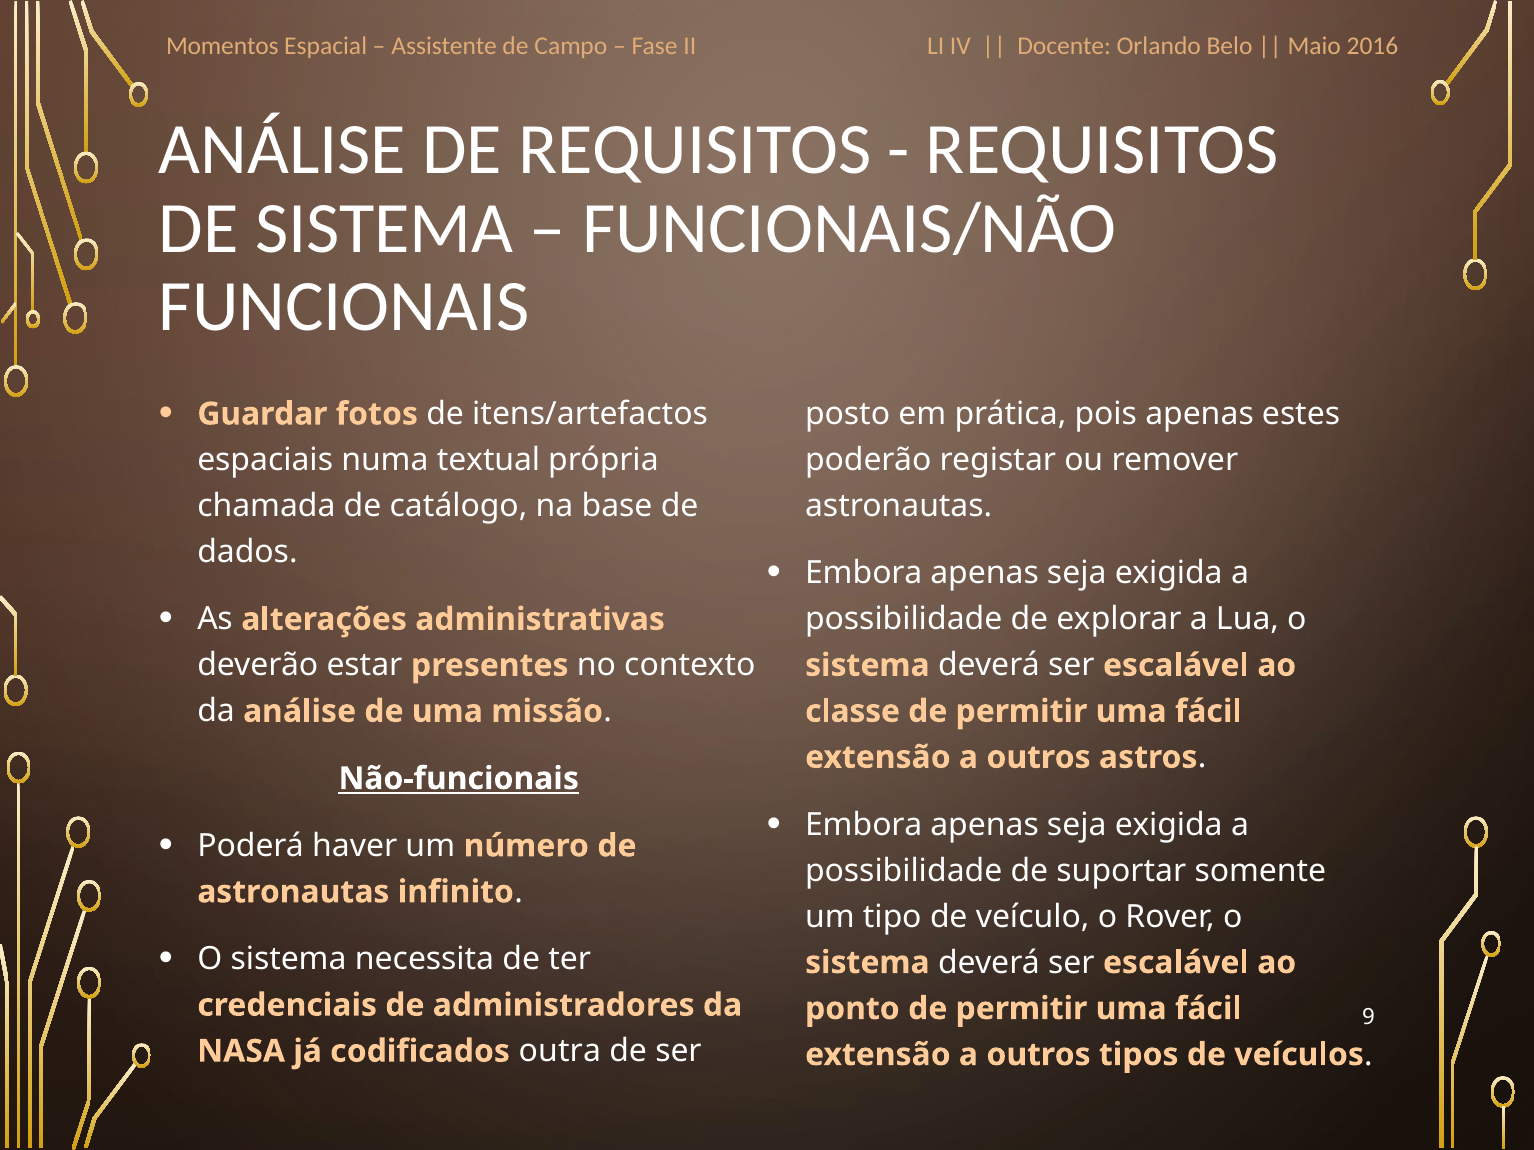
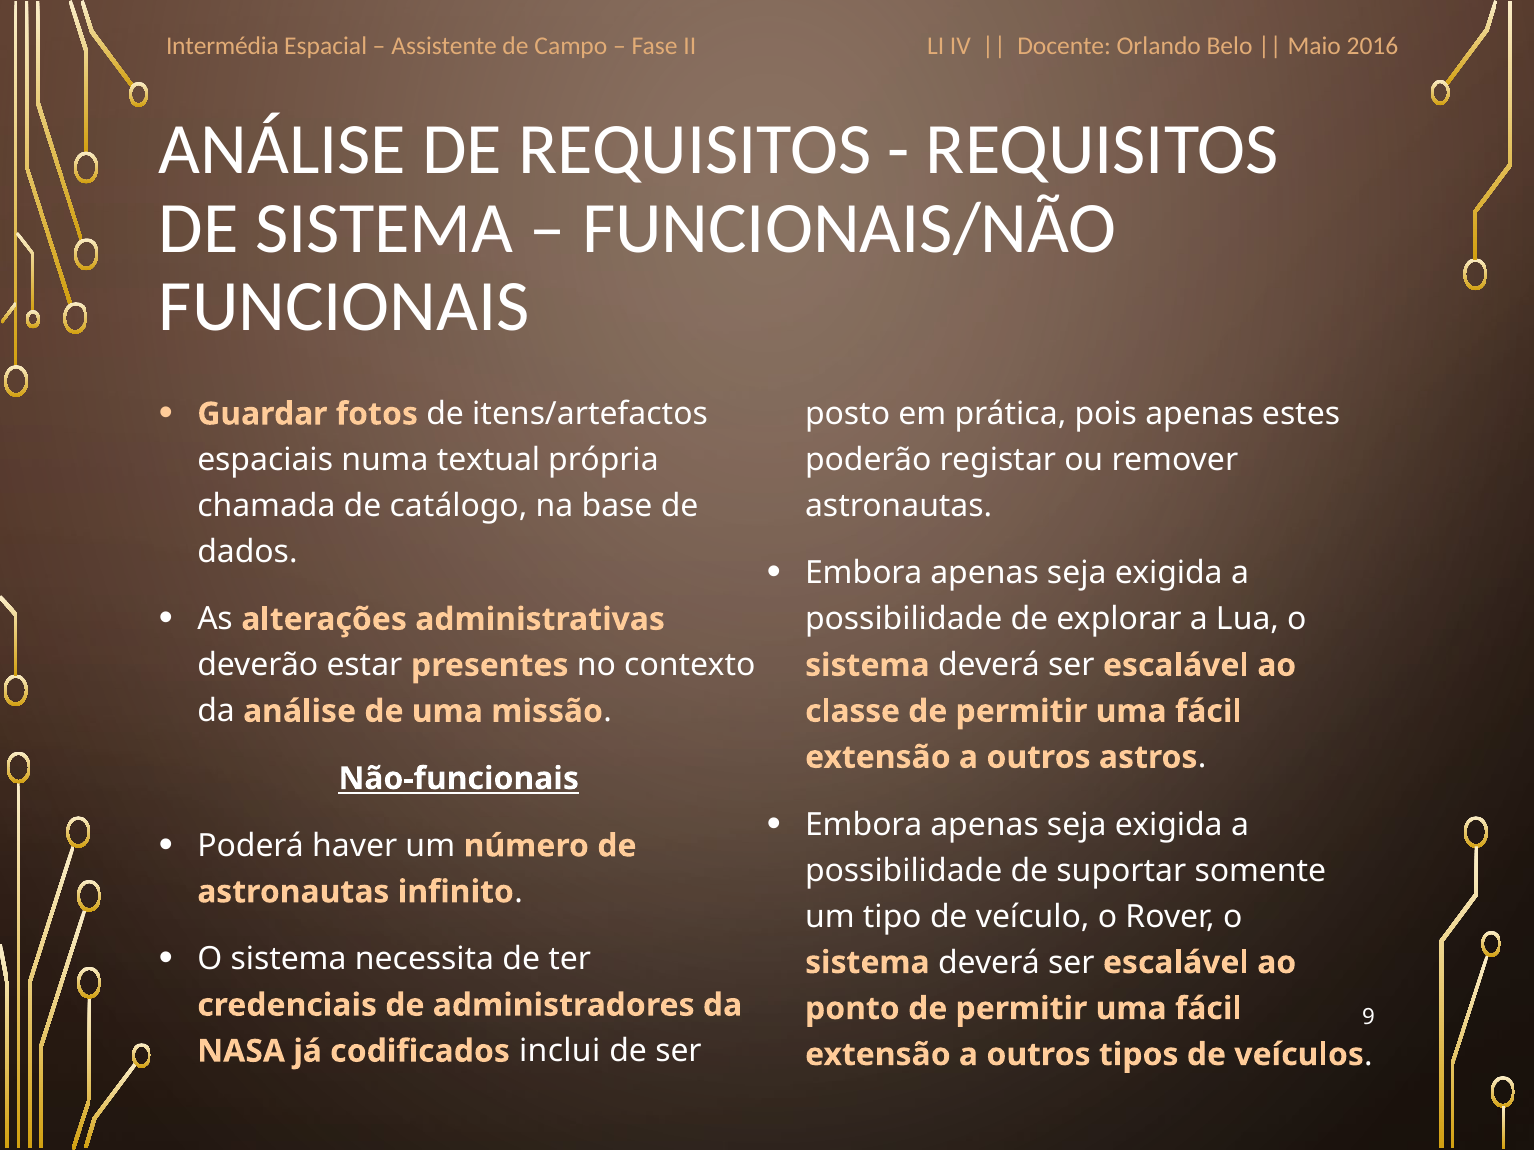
Momentos: Momentos -> Intermédia
outra: outra -> inclui
